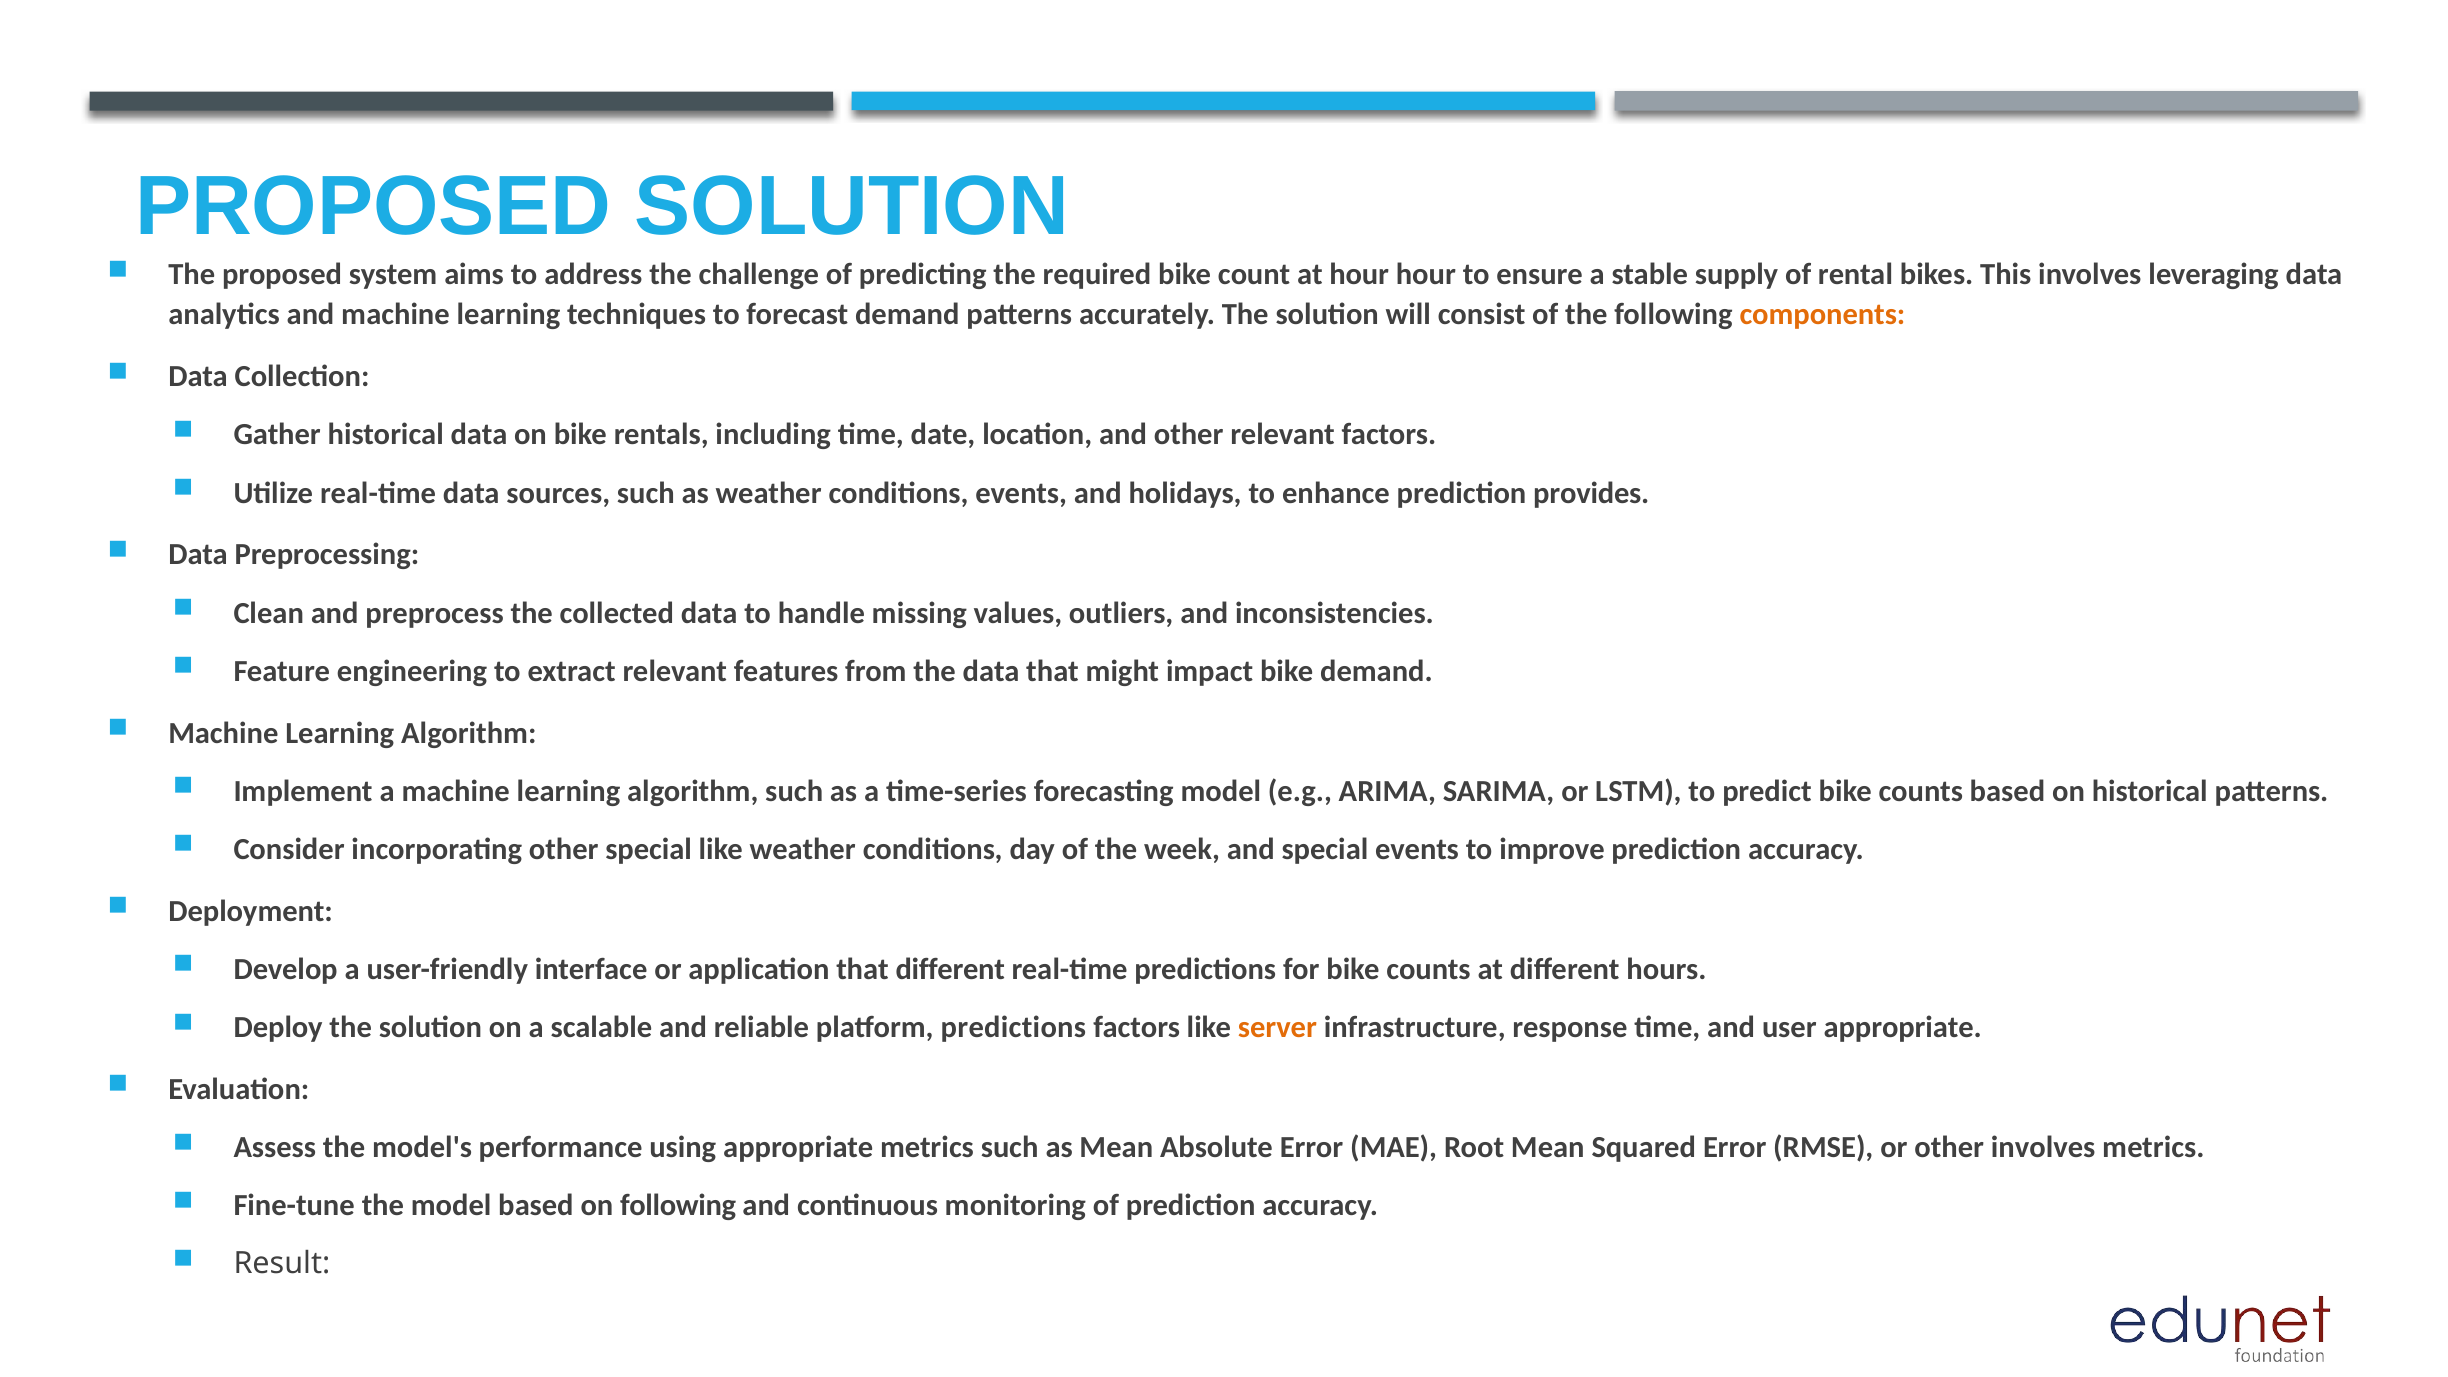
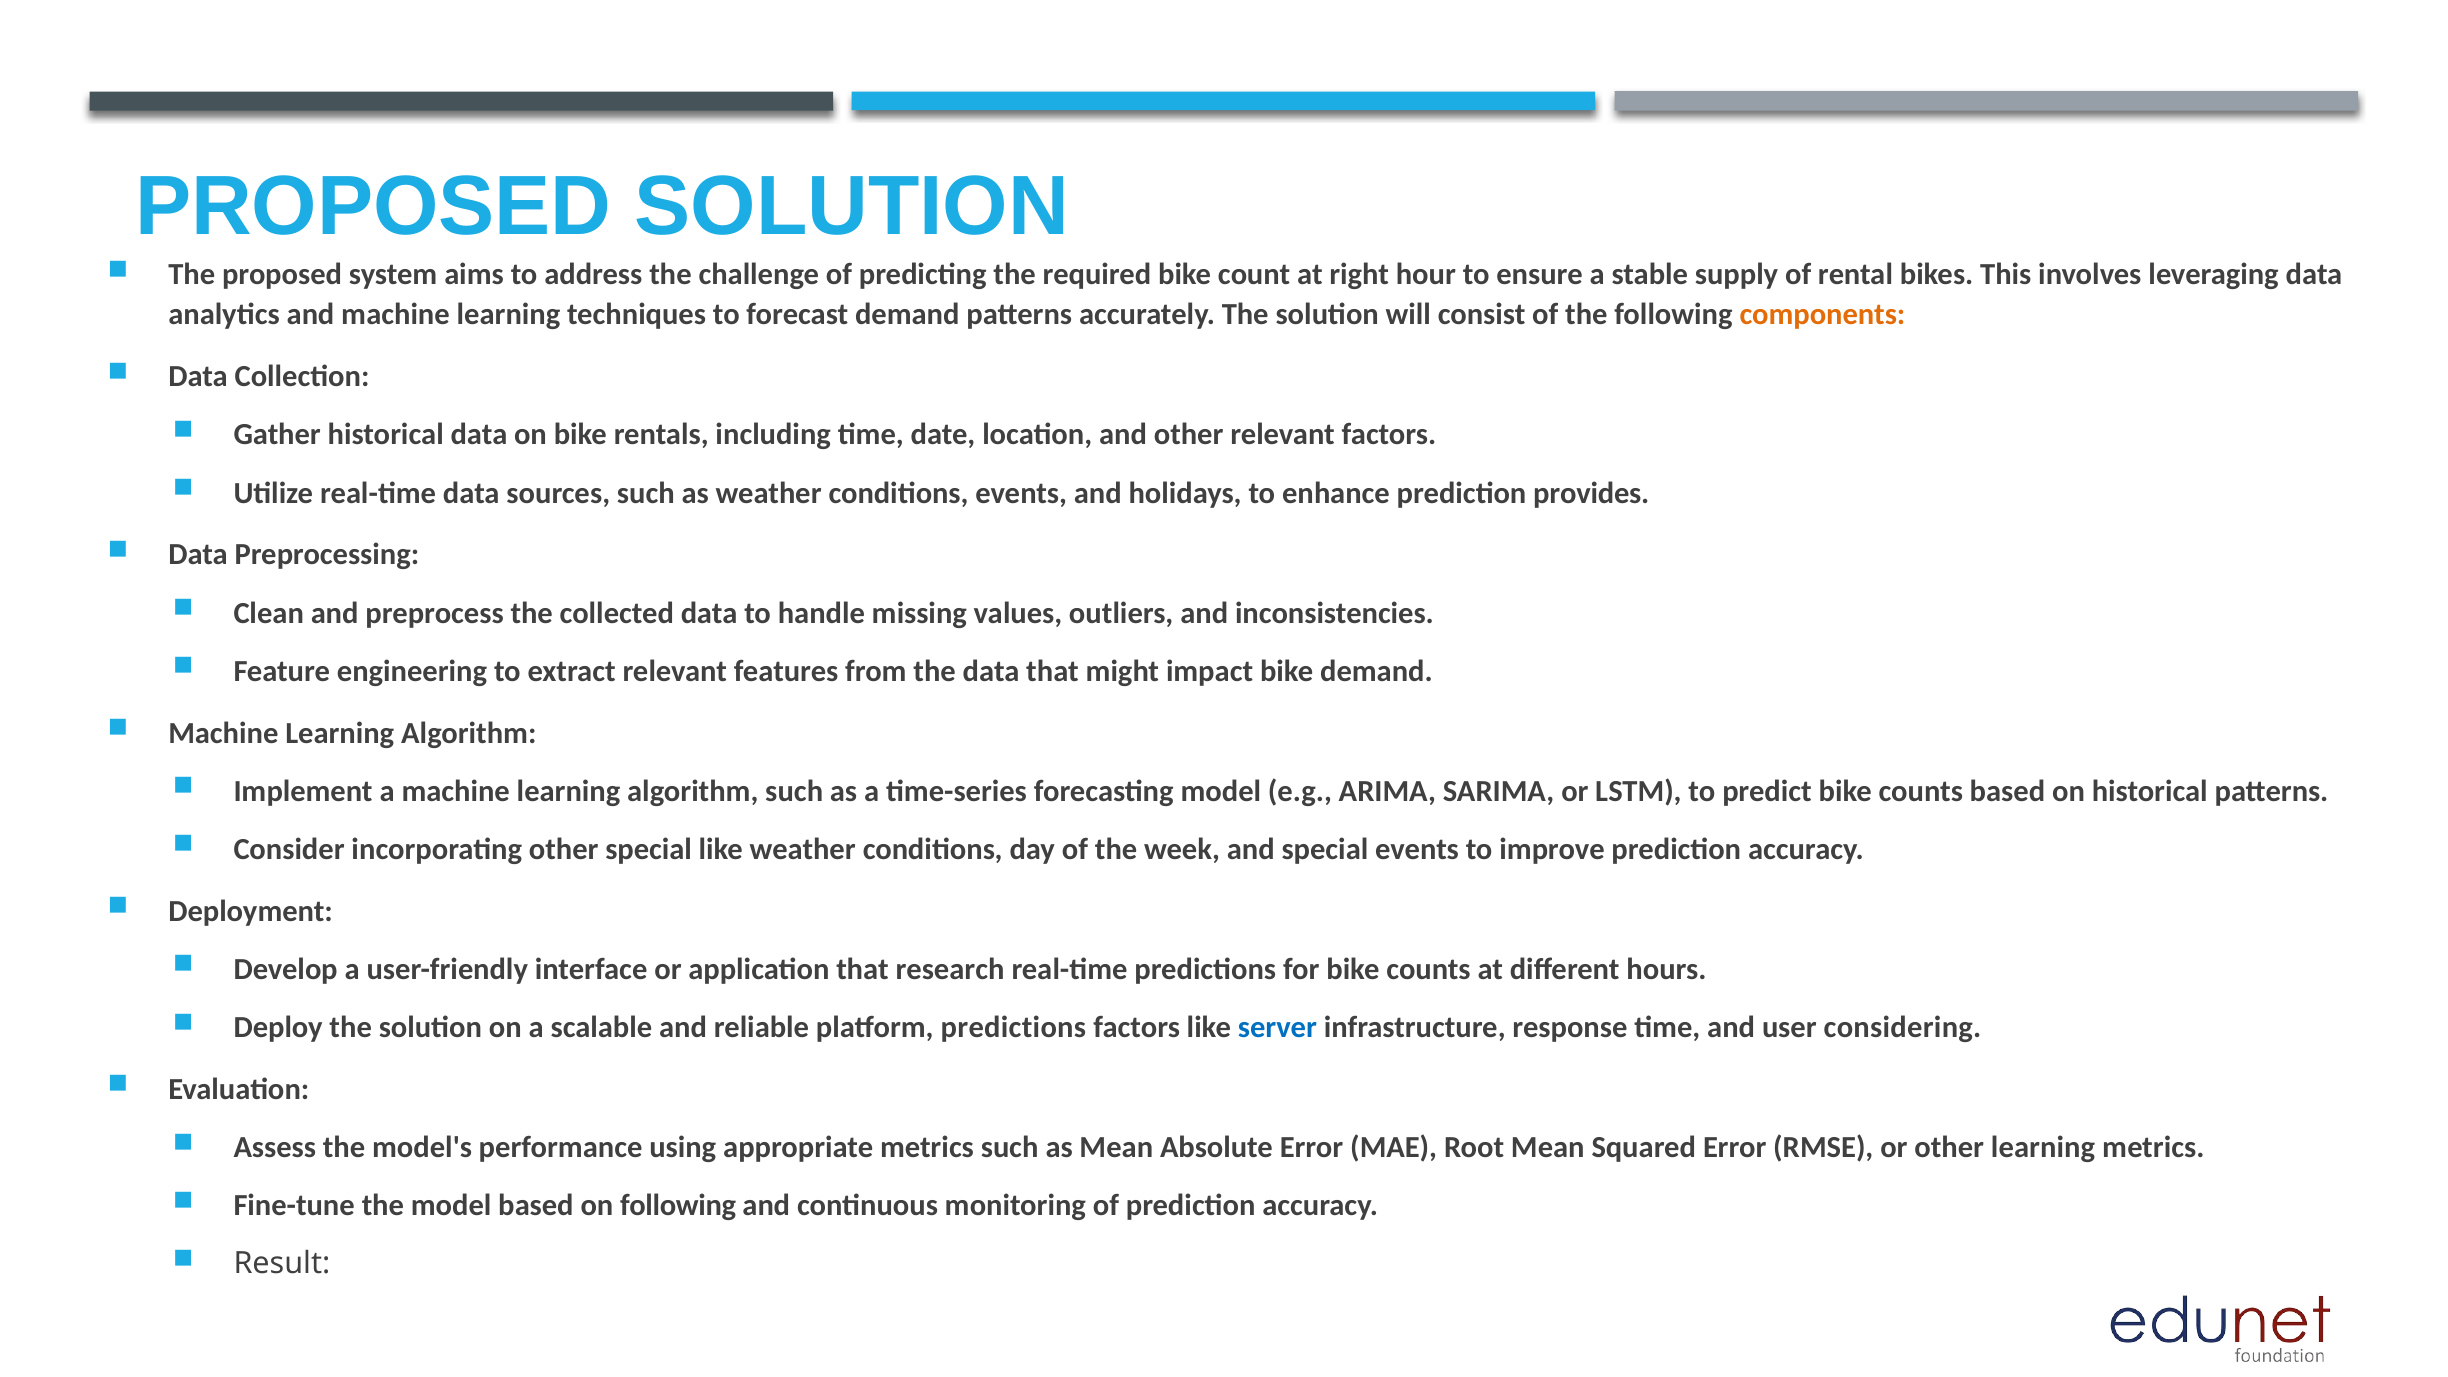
at hour: hour -> right
that different: different -> research
server colour: orange -> blue
user appropriate: appropriate -> considering
other involves: involves -> learning
